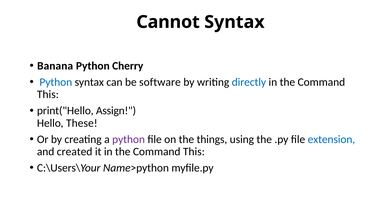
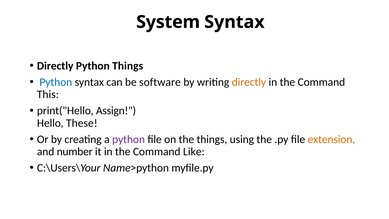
Cannot: Cannot -> System
Banana at (55, 66): Banana -> Directly
Python Cherry: Cherry -> Things
directly at (249, 82) colour: blue -> orange
extension colour: blue -> orange
created: created -> number
This at (194, 151): This -> Like
